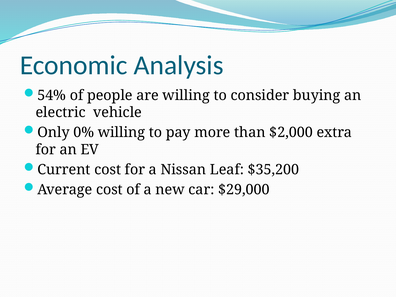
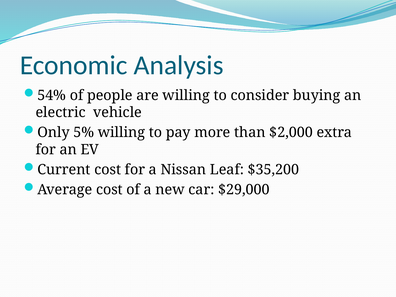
0%: 0% -> 5%
